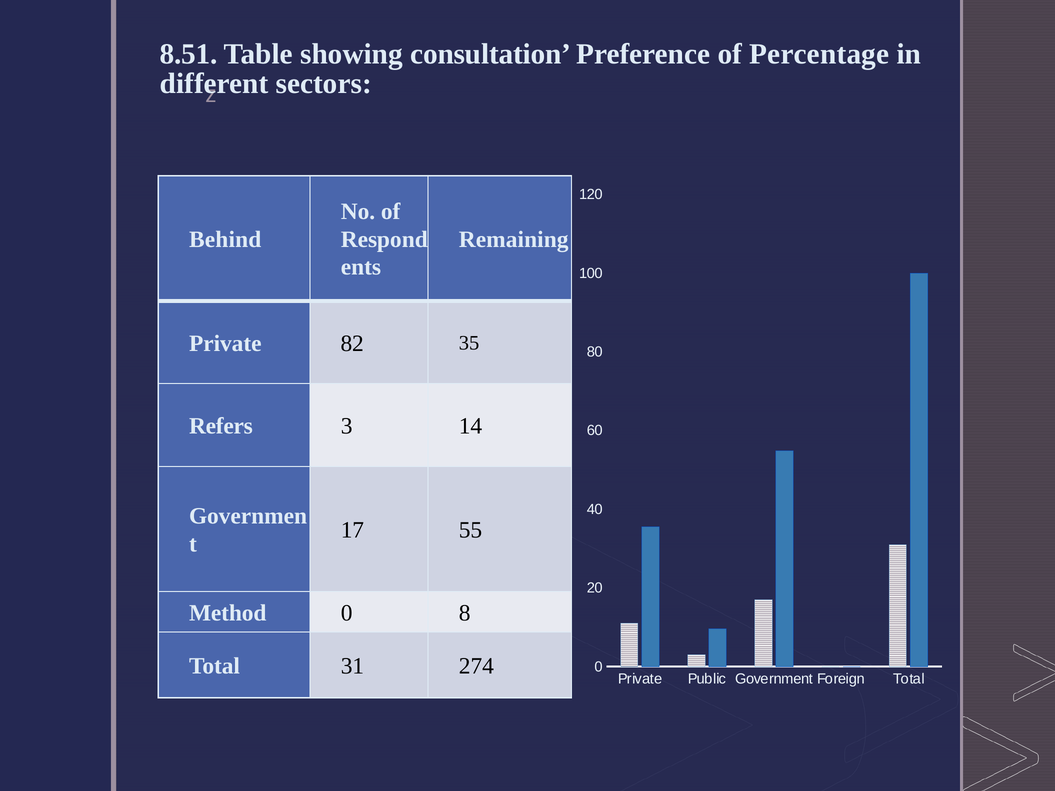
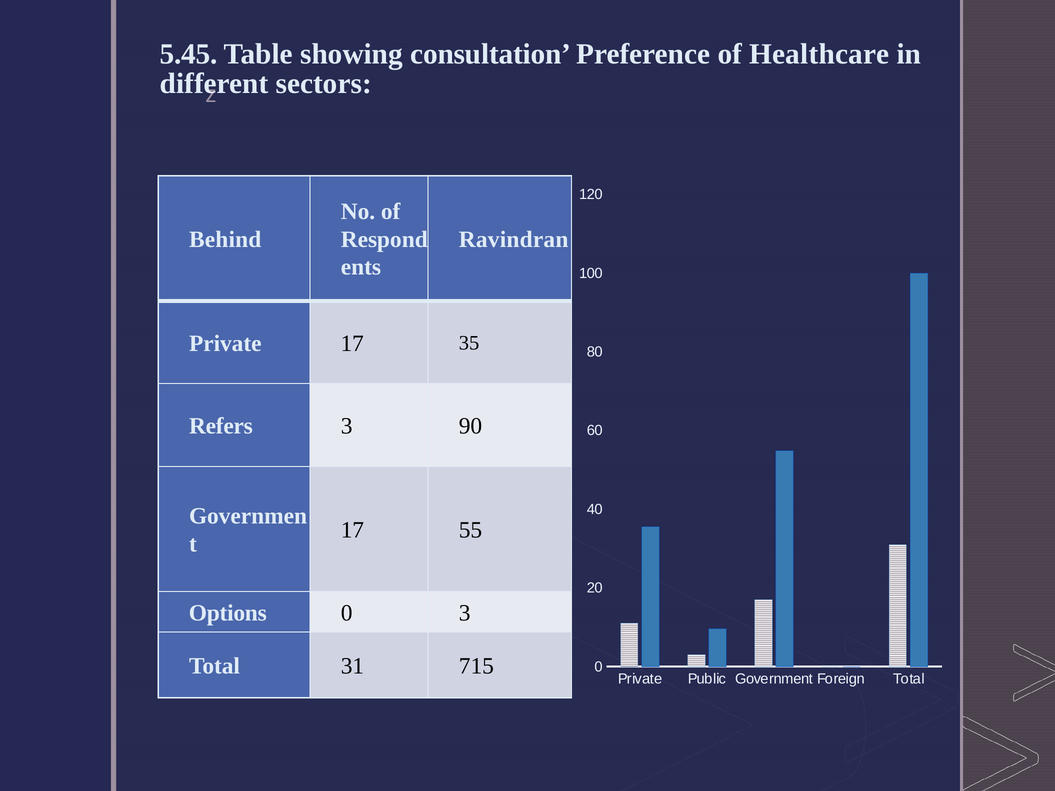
8.51: 8.51 -> 5.45
Percentage: Percentage -> Healthcare
Remaining: Remaining -> Ravindran
Private 82: 82 -> 17
14: 14 -> 90
Method: Method -> Options
0 8: 8 -> 3
274: 274 -> 715
